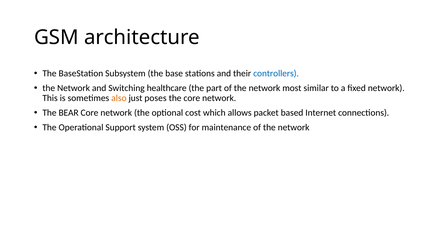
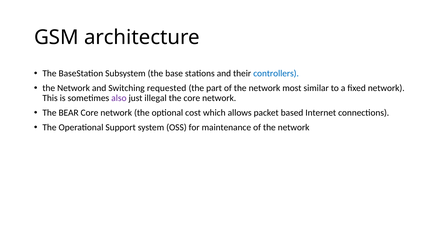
healthcare: healthcare -> requested
also colour: orange -> purple
poses: poses -> illegal
